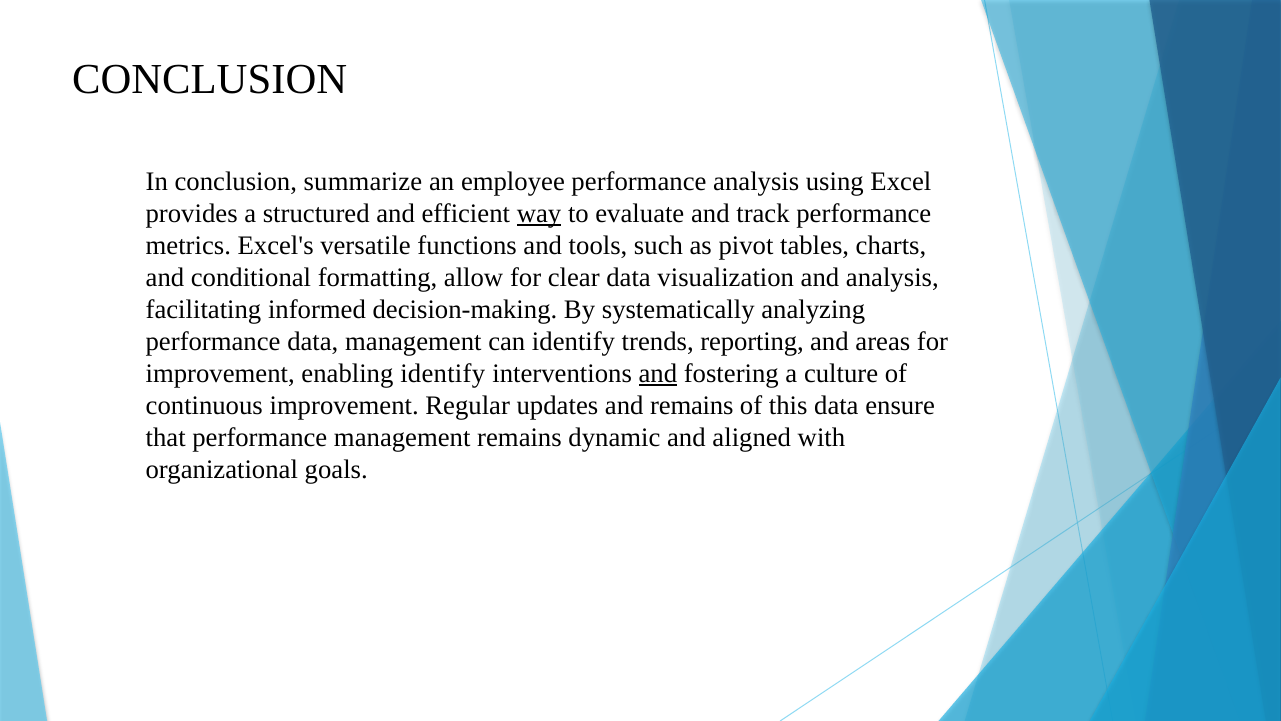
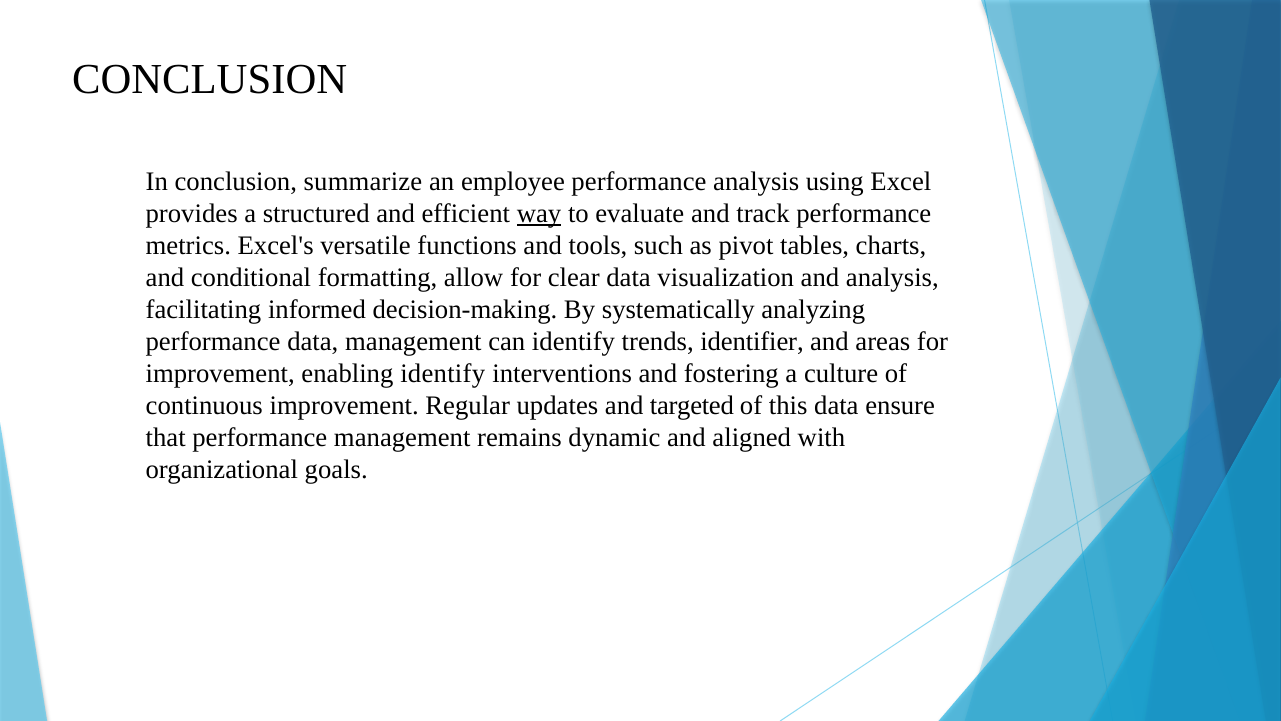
reporting: reporting -> identifier
and at (658, 373) underline: present -> none
and remains: remains -> targeted
